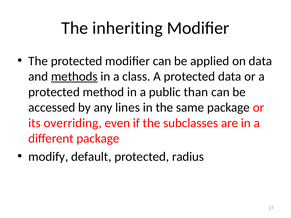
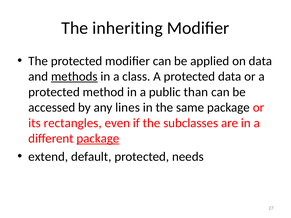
overriding: overriding -> rectangles
package at (98, 139) underline: none -> present
modify: modify -> extend
radius: radius -> needs
